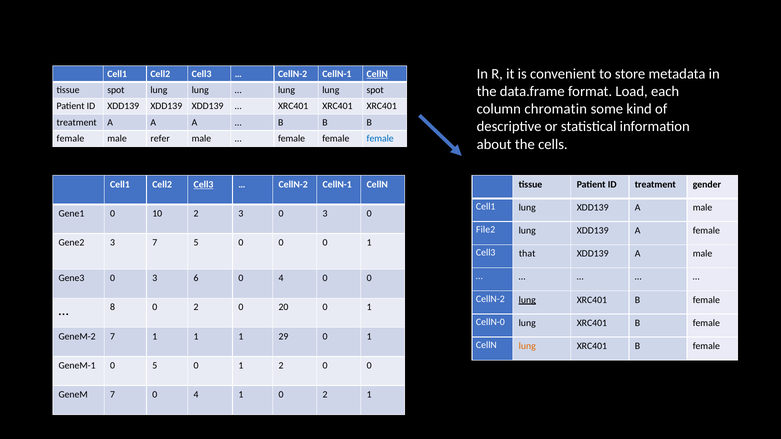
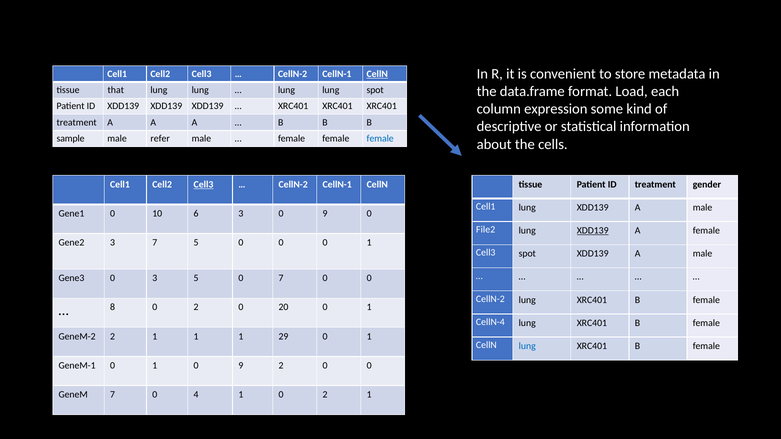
tissue spot: spot -> that
chromatin: chromatin -> expression
female at (70, 139): female -> sample
10 2: 2 -> 6
3 0 3: 3 -> 9
XDD139 at (593, 231) underline: none -> present
Cell3 that: that -> spot
3 6: 6 -> 5
4 at (281, 278): 4 -> 7
lung at (527, 300) underline: present -> none
CellN-0: CellN-0 -> CellN-4
GeneM-2 7: 7 -> 2
lung at (527, 346) colour: orange -> blue
GeneM-1 0 5: 5 -> 1
1 at (241, 366): 1 -> 9
